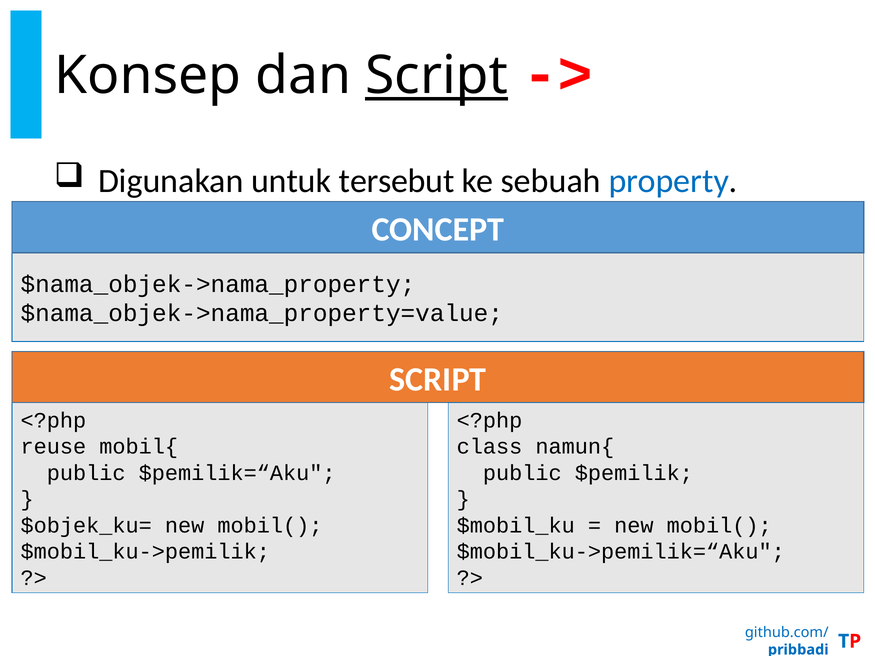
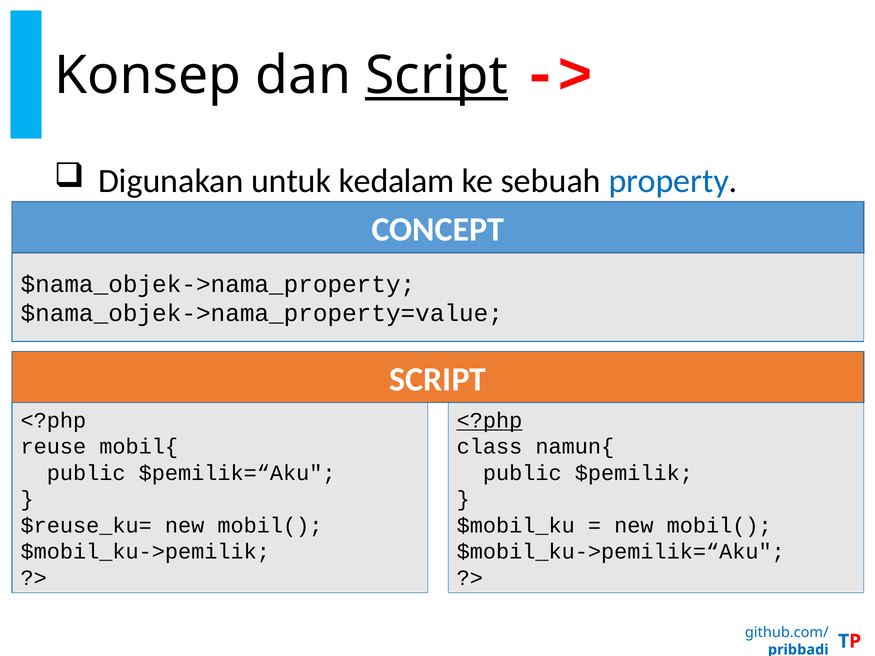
tersebut: tersebut -> kedalam
<?php at (490, 421) underline: none -> present
$objek_ku=: $objek_ku= -> $reuse_ku=
